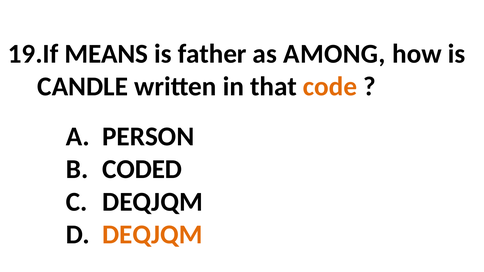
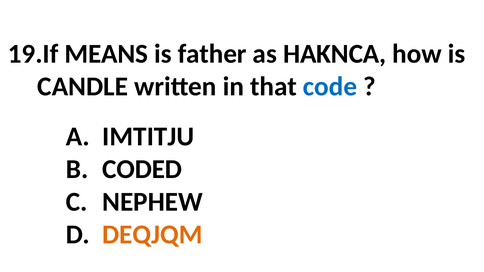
AMONG: AMONG -> HAKNCA
code colour: orange -> blue
PERSON: PERSON -> IMTITJU
DEQJQM at (152, 202): DEQJQM -> NEPHEW
